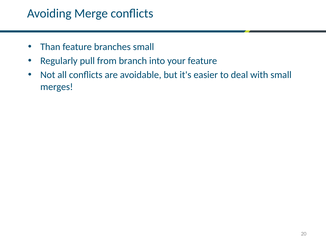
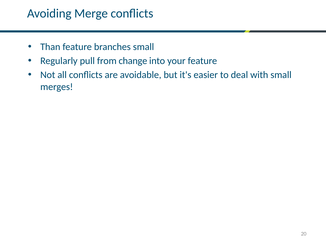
branch: branch -> change
